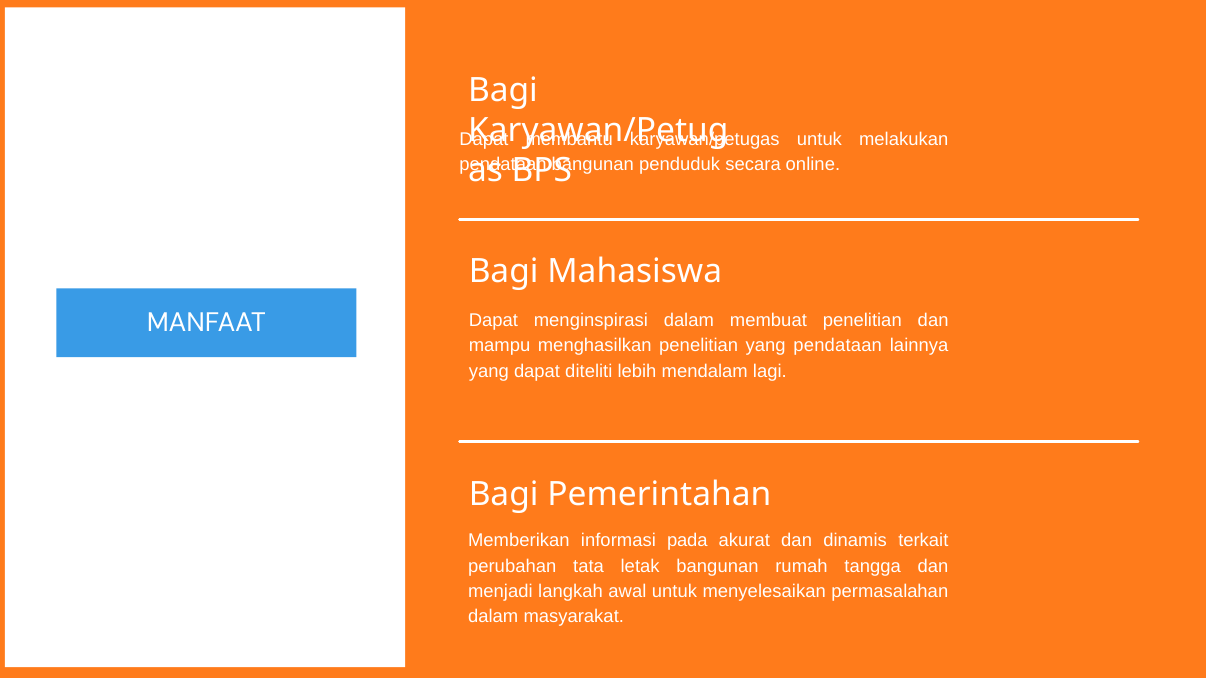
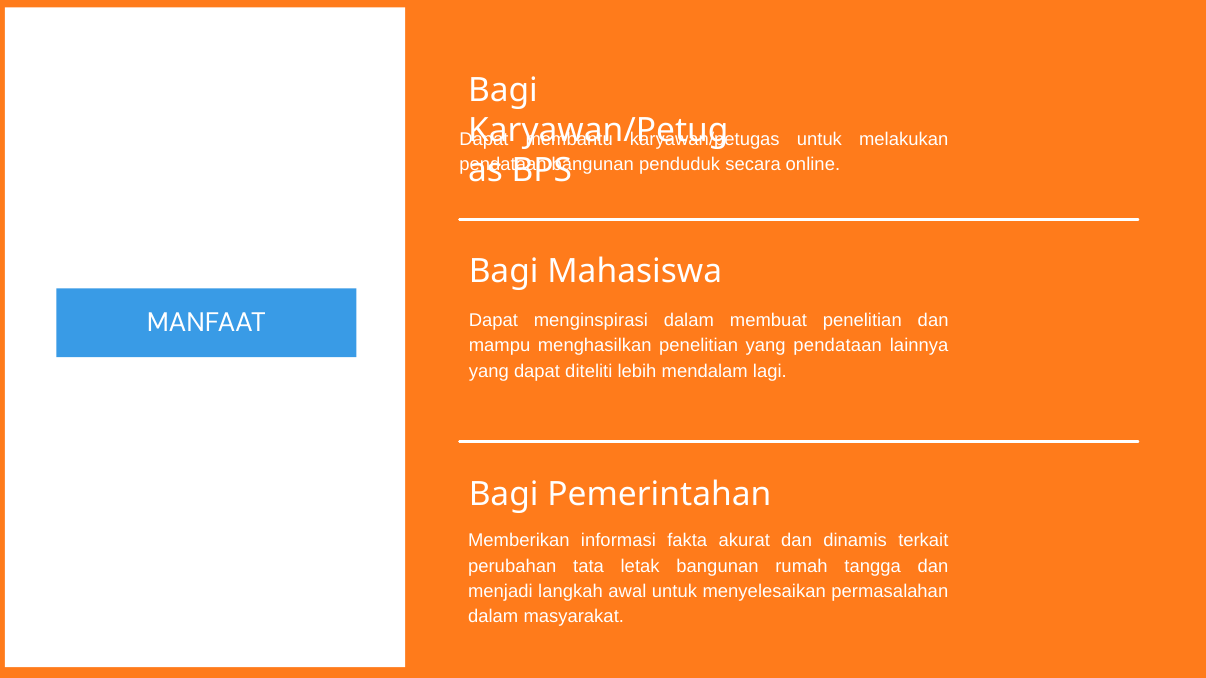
pada: pada -> fakta
